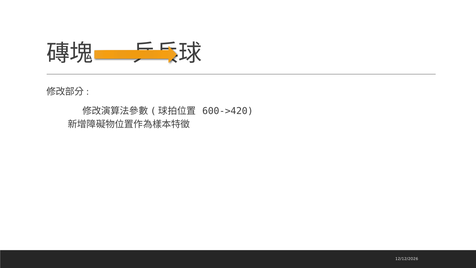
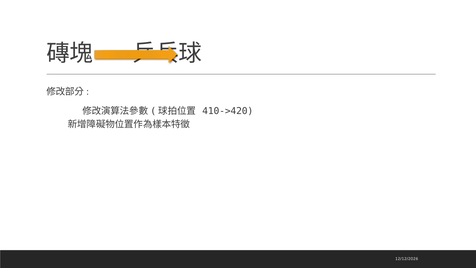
600->420: 600->420 -> 410->420
